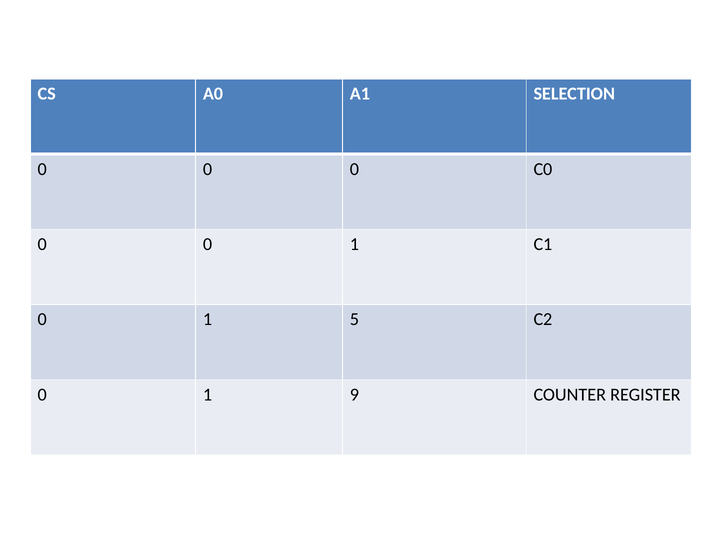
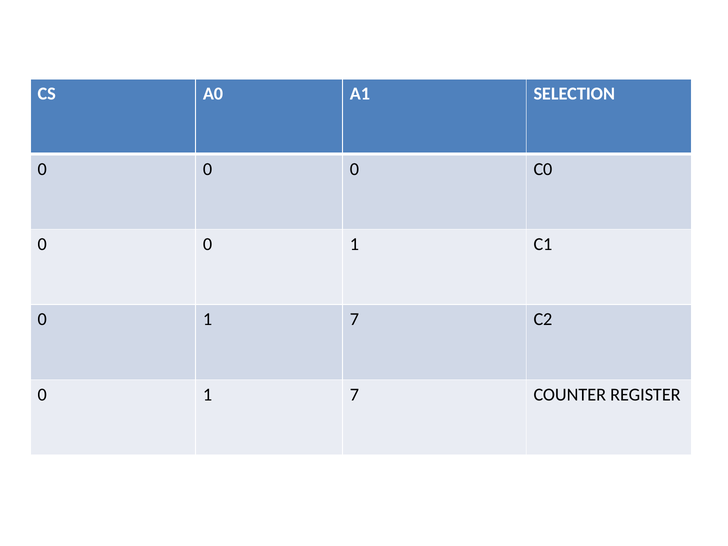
5 at (354, 319): 5 -> 7
9 at (354, 395): 9 -> 7
